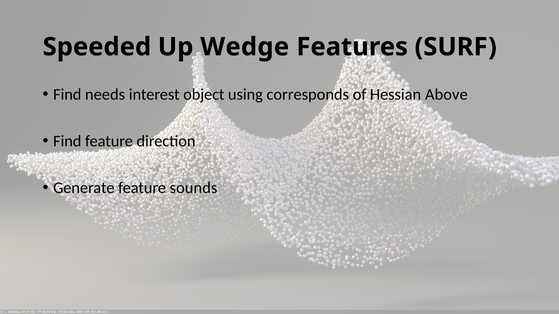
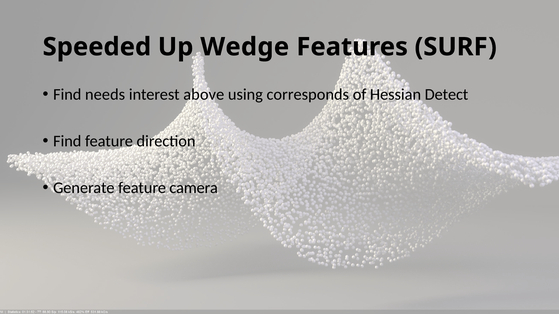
object: object -> above
Above: Above -> Detect
sounds: sounds -> camera
